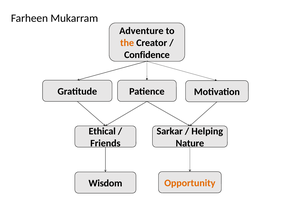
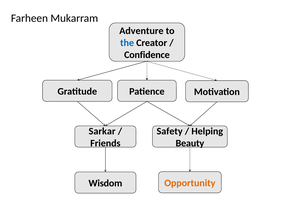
the colour: orange -> blue
Ethical: Ethical -> Sarkar
Sarkar: Sarkar -> Safety
Nature: Nature -> Beauty
